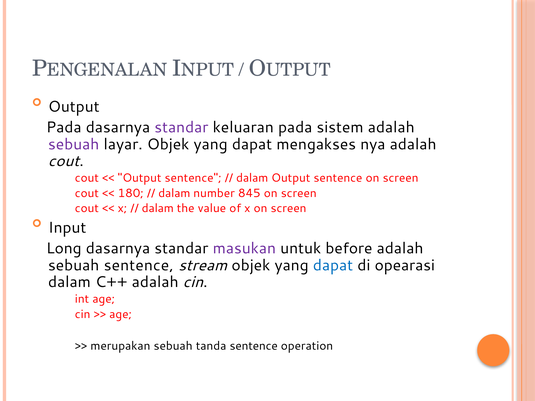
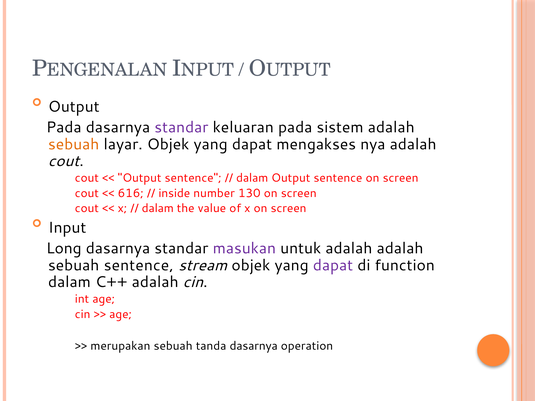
sebuah at (74, 144) colour: purple -> orange
180: 180 -> 616
dalam at (174, 193): dalam -> inside
845: 845 -> 130
untuk before: before -> adalah
dapat at (333, 266) colour: blue -> purple
opearasi: opearasi -> function
tanda sentence: sentence -> dasarnya
